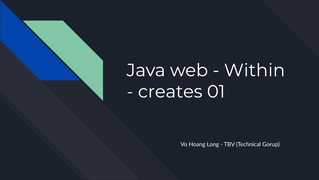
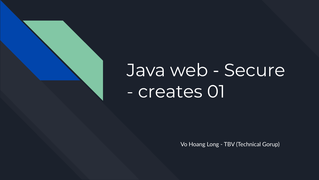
Within: Within -> Secure
